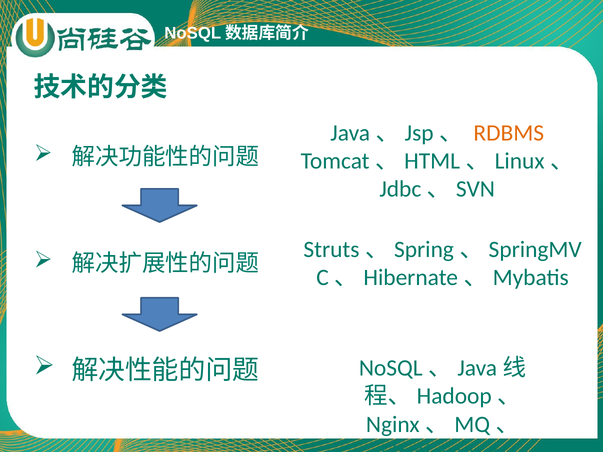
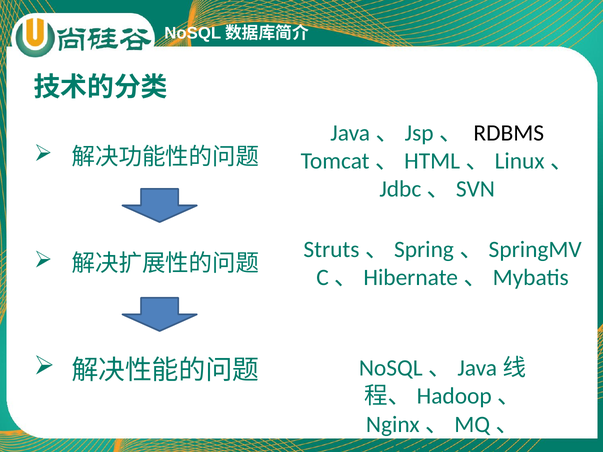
RDBMS colour: orange -> black
